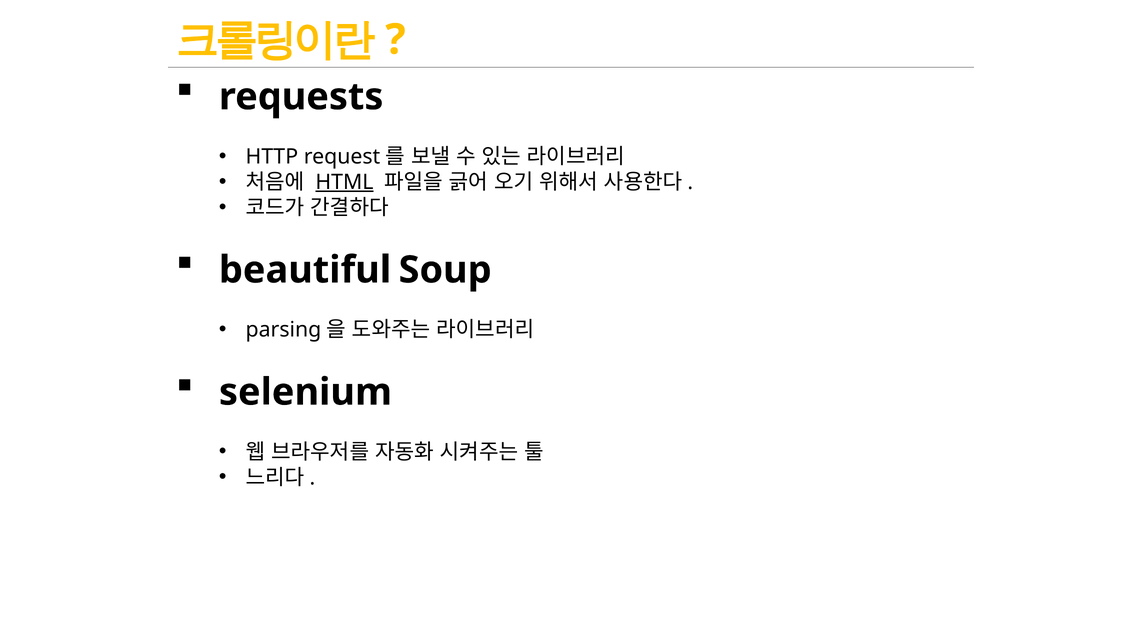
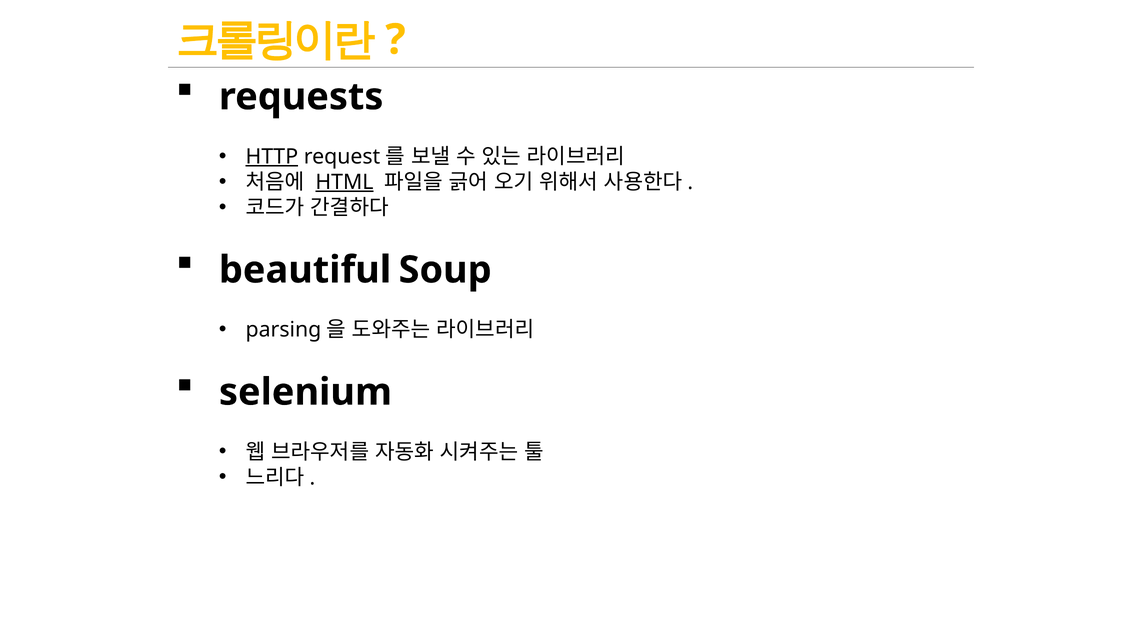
HTTP underline: none -> present
